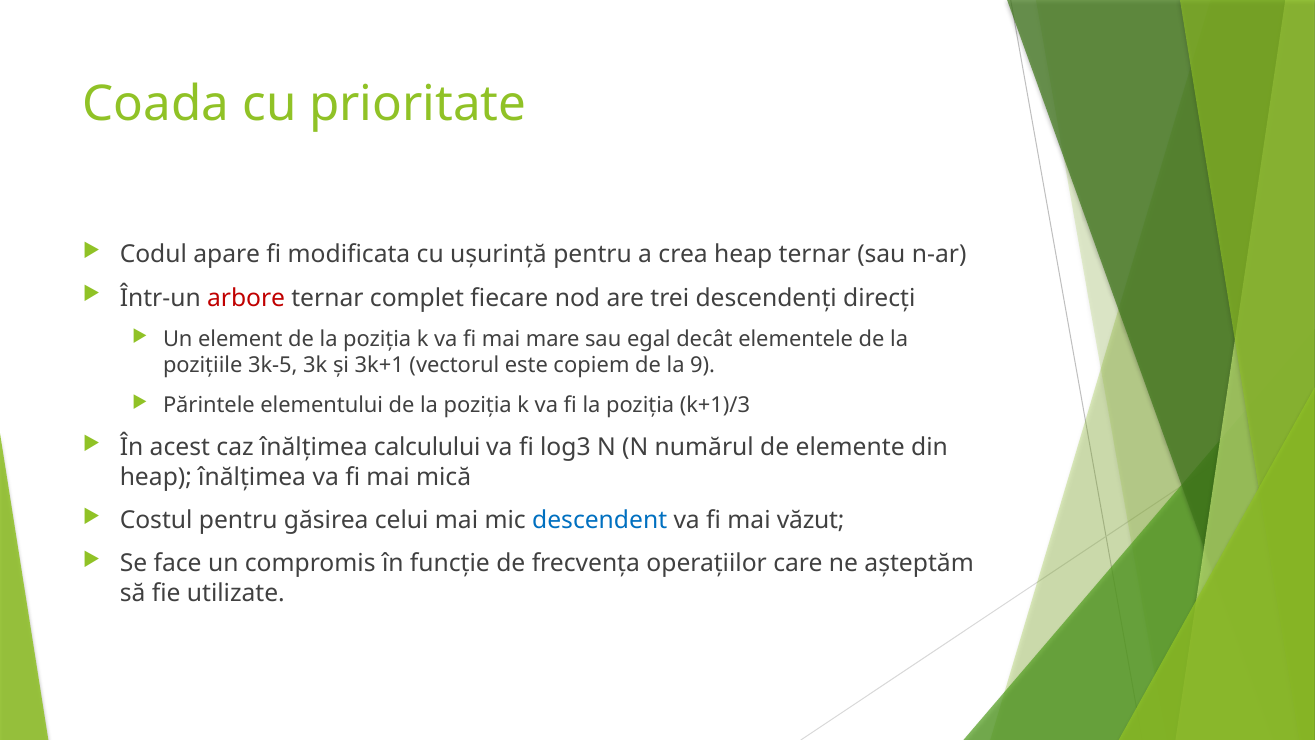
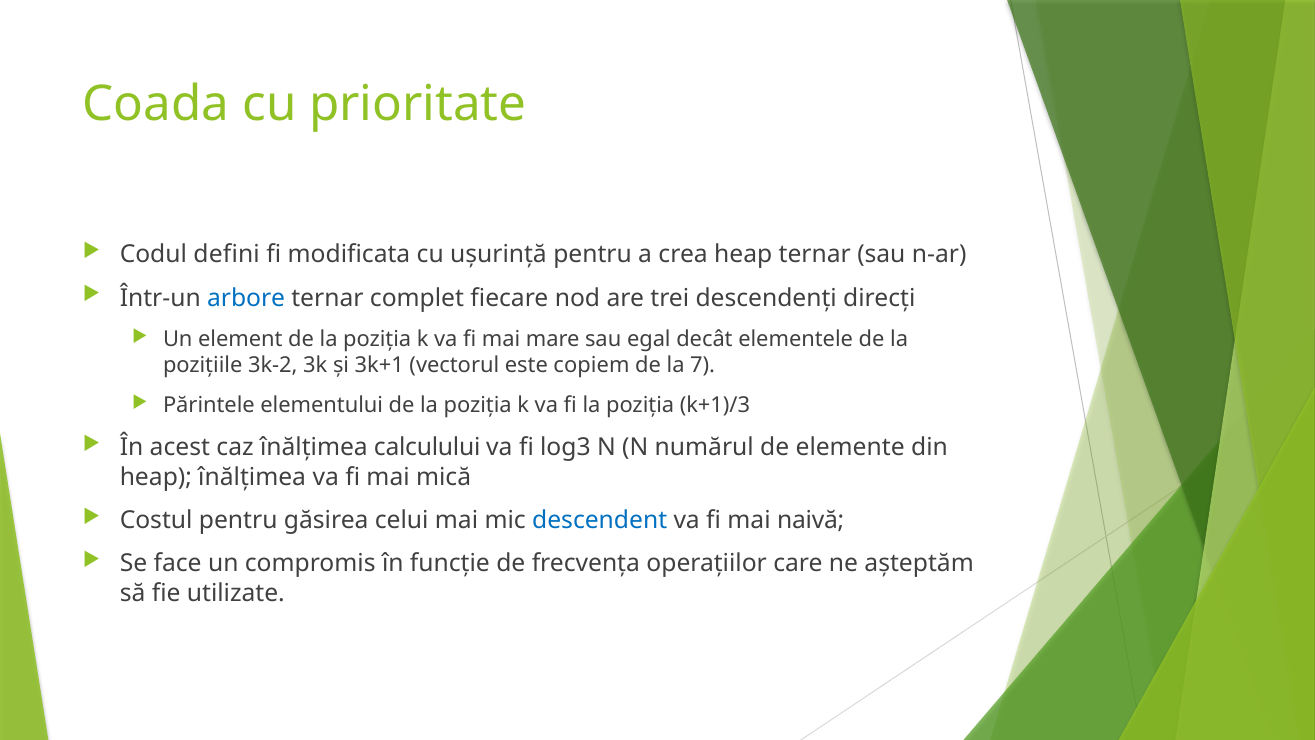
apare: apare -> defini
arbore colour: red -> blue
3k-5: 3k-5 -> 3k-2
9: 9 -> 7
văzut: văzut -> naivă
